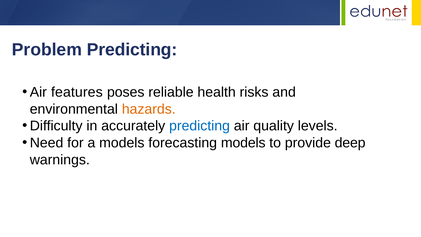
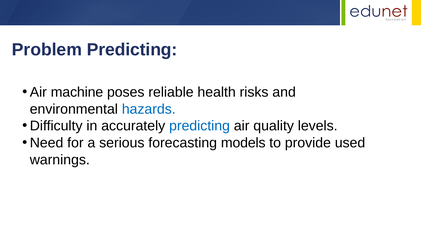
features: features -> machine
hazards colour: orange -> blue
a models: models -> serious
deep: deep -> used
